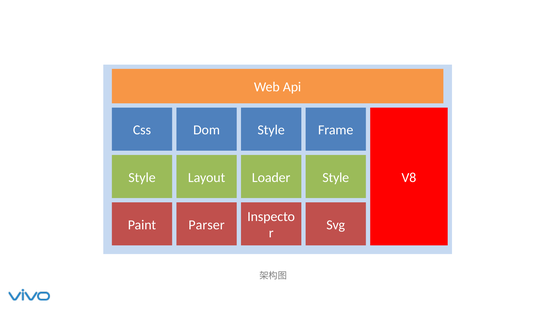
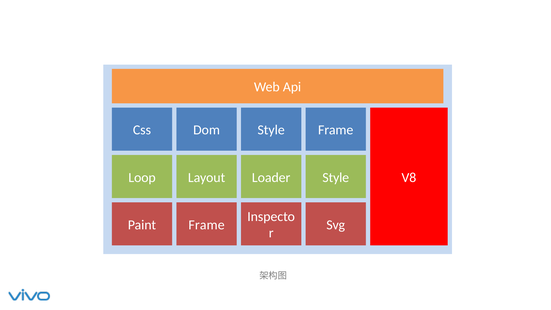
Style at (142, 177): Style -> Loop
Paint Parser: Parser -> Frame
